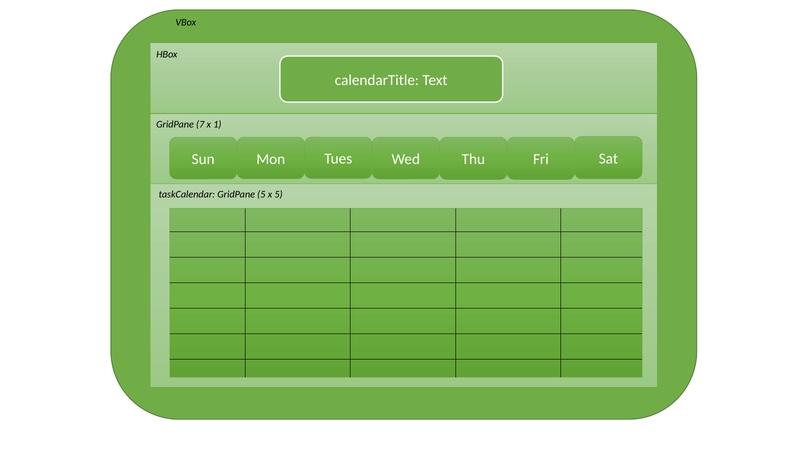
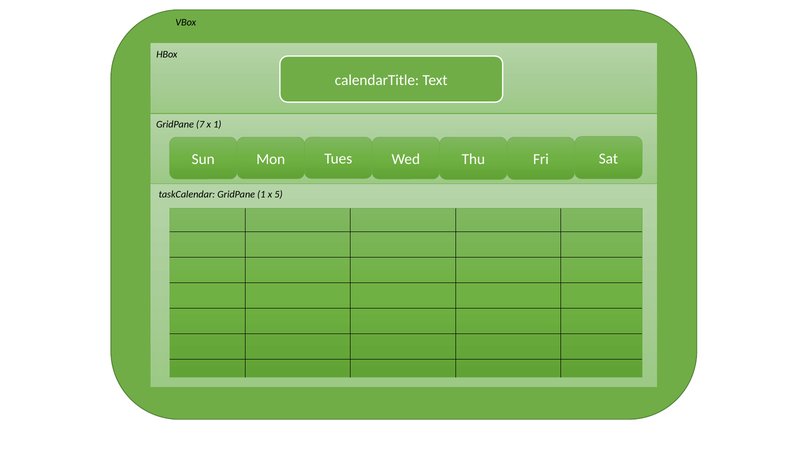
GridPane 5: 5 -> 1
